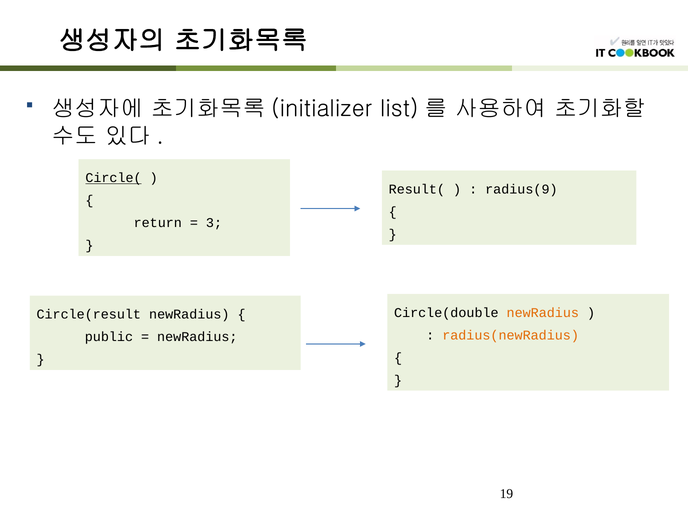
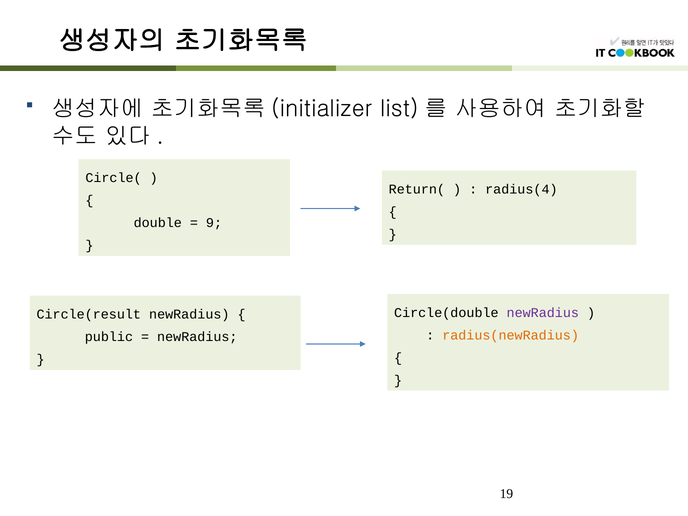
Circle( underline: present -> none
Result(: Result( -> Return(
radius(9: radius(9 -> radius(4
return: return -> double
3: 3 -> 9
newRadius at (543, 313) colour: orange -> purple
